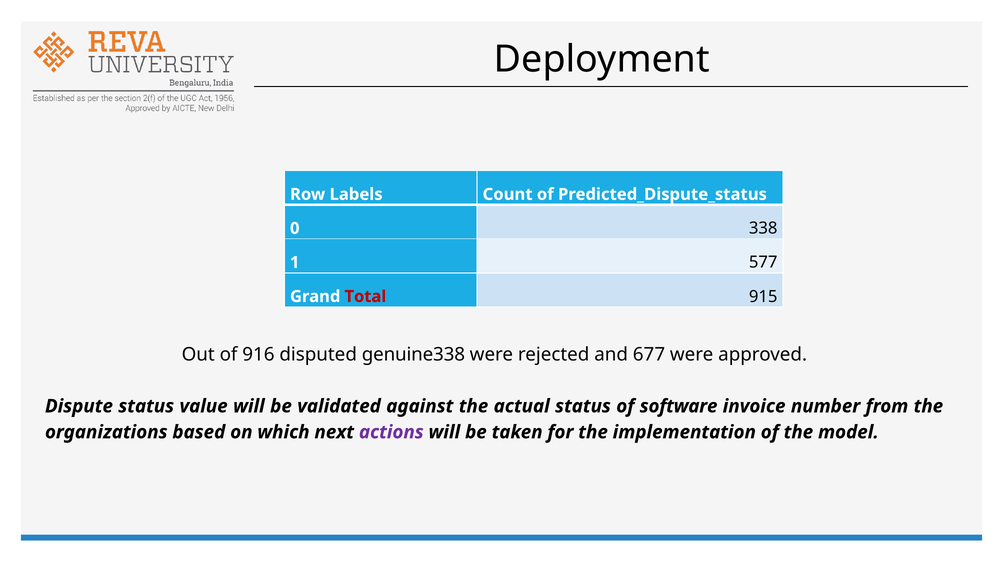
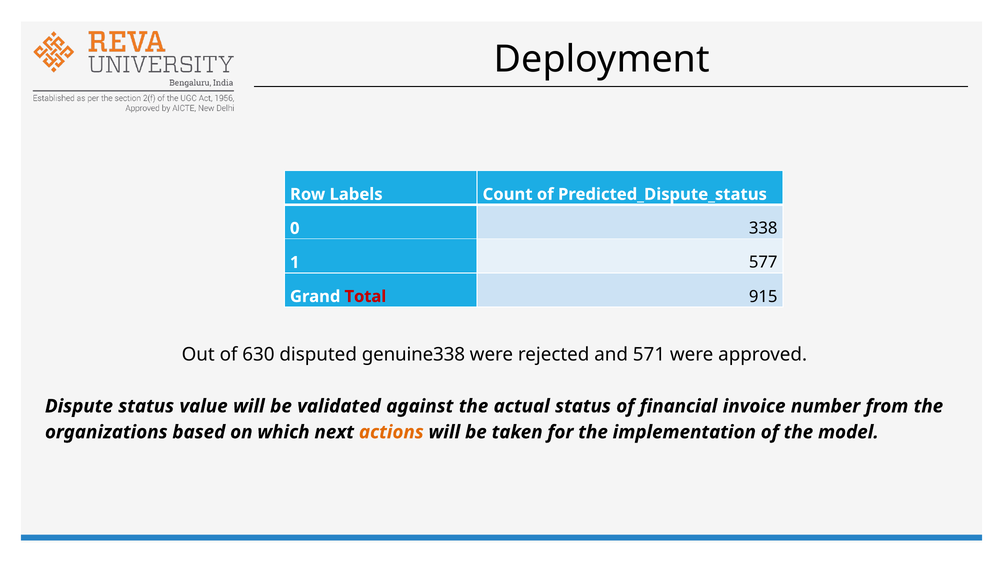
916: 916 -> 630
677: 677 -> 571
software: software -> financial
actions colour: purple -> orange
